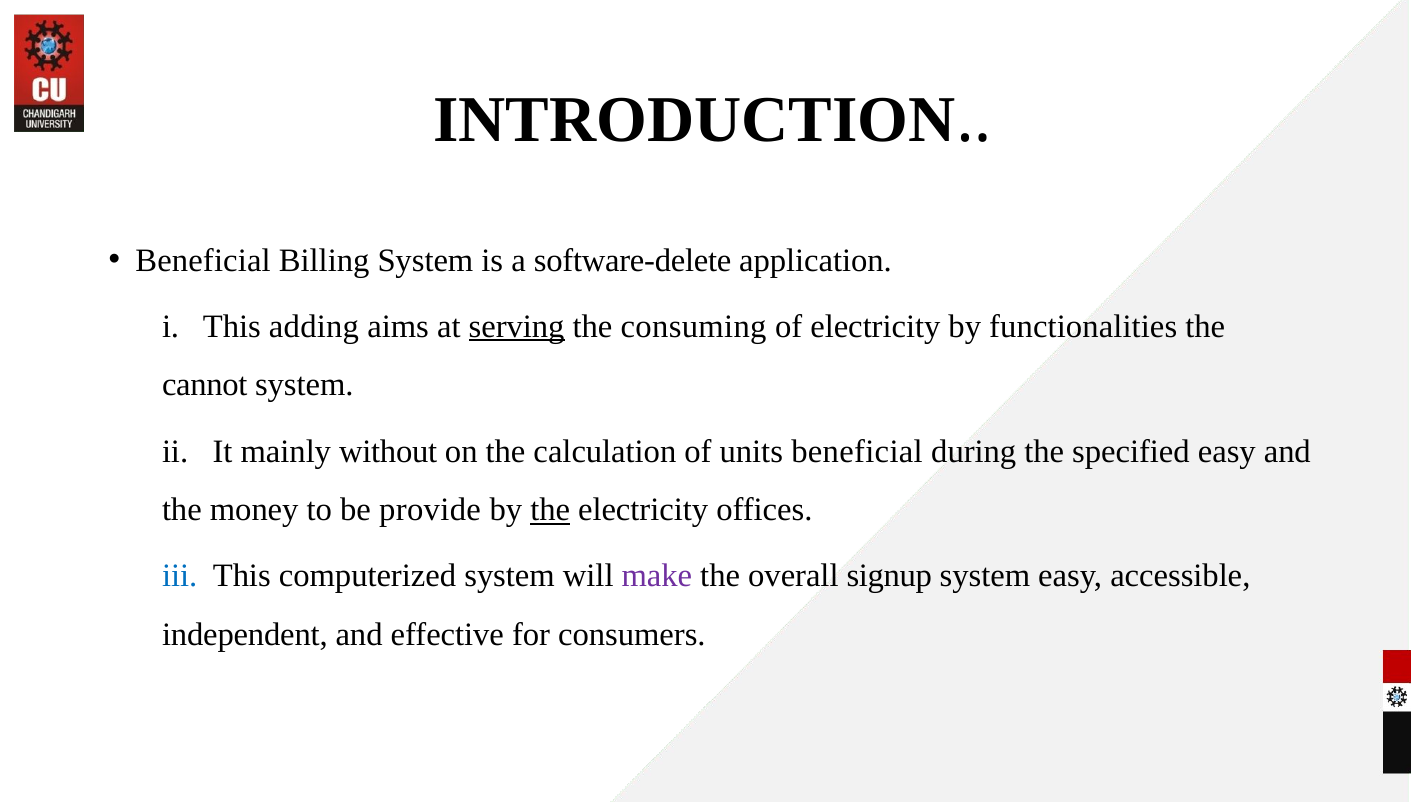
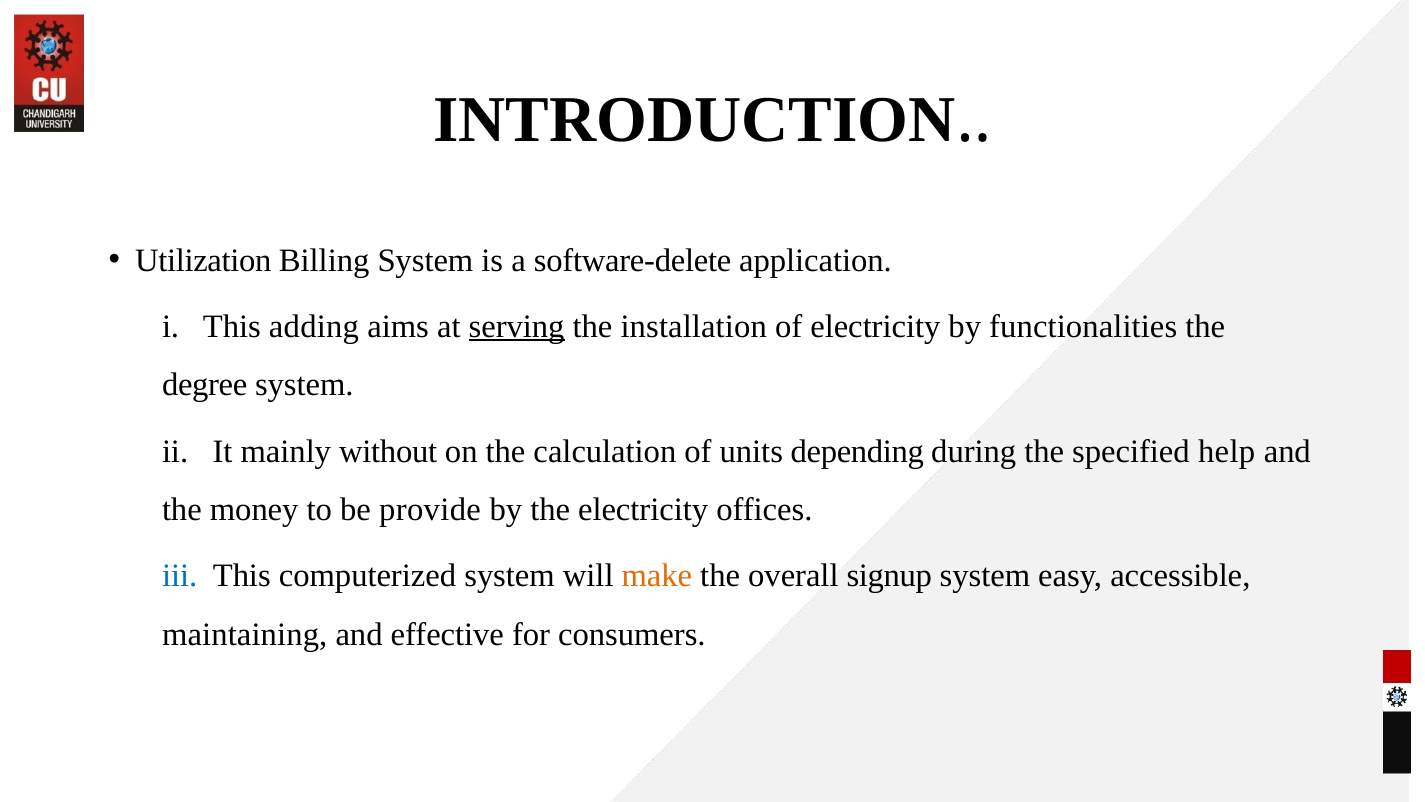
Beneficial at (203, 260): Beneficial -> Utilization
consuming: consuming -> installation
cannot: cannot -> degree
units beneficial: beneficial -> depending
specified easy: easy -> help
the at (550, 510) underline: present -> none
make colour: purple -> orange
independent: independent -> maintaining
